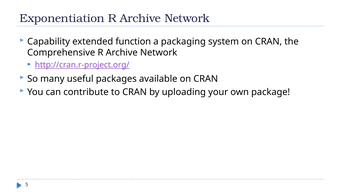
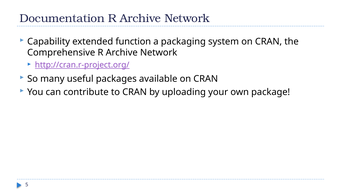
Exponentiation: Exponentiation -> Documentation
